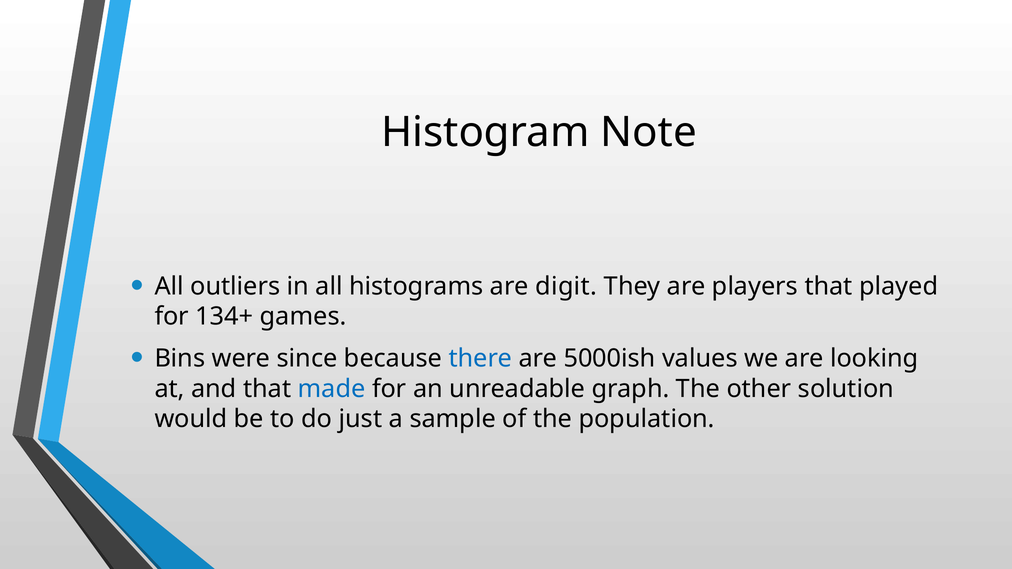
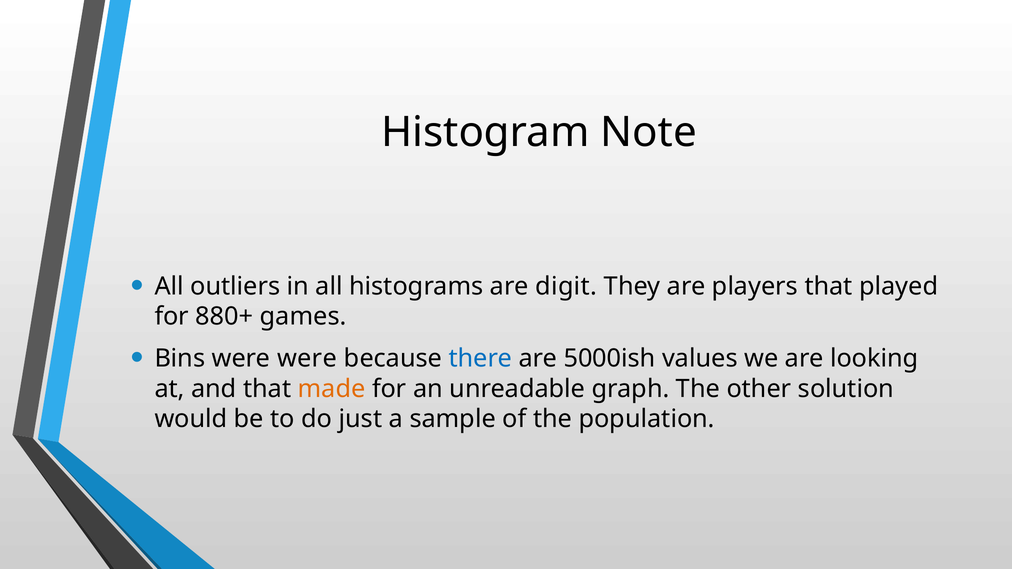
134+: 134+ -> 880+
were since: since -> were
made colour: blue -> orange
